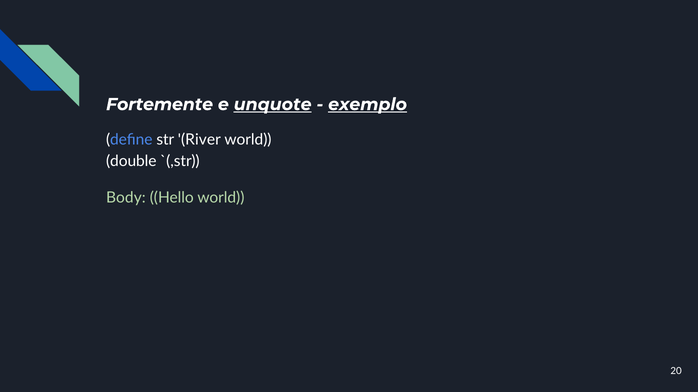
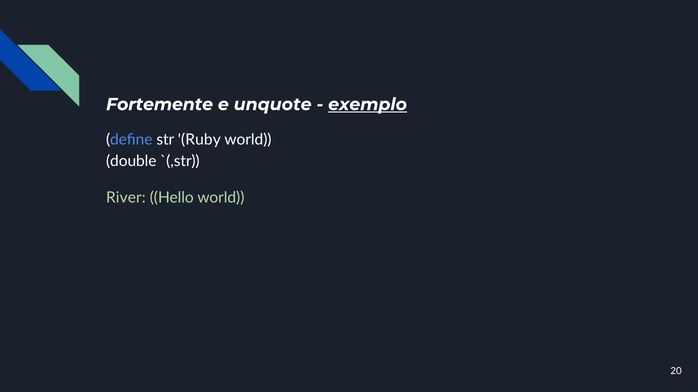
unquote underline: present -> none
River: River -> Ruby
Body: Body -> River
